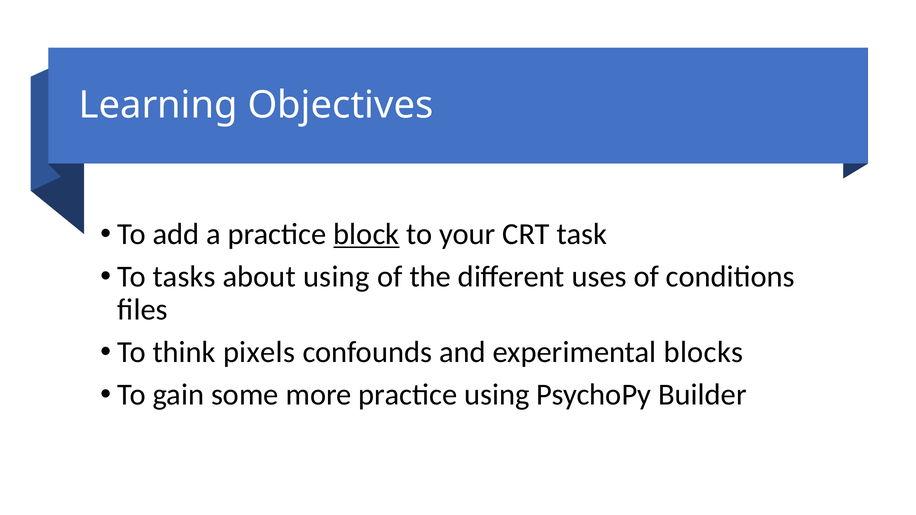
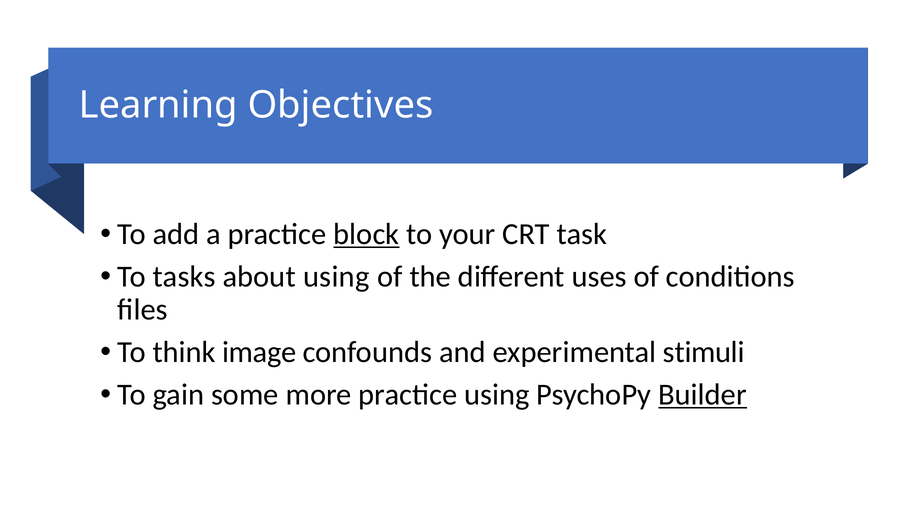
pixels: pixels -> image
blocks: blocks -> stimuli
Builder underline: none -> present
